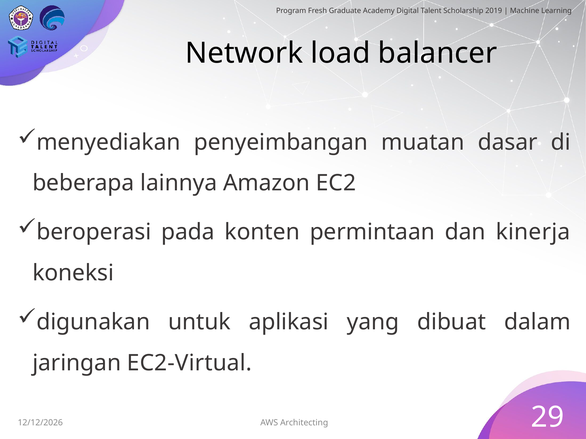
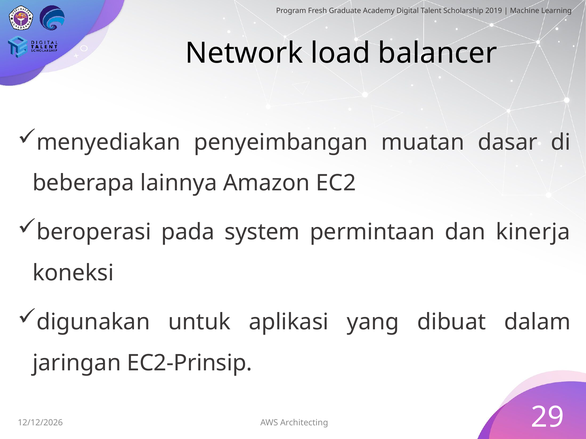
konten: konten -> system
EC2-Virtual: EC2-Virtual -> EC2-Prinsip
